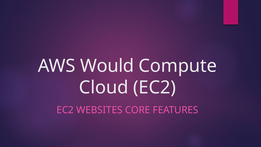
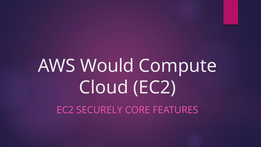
WEBSITES: WEBSITES -> SECURELY
